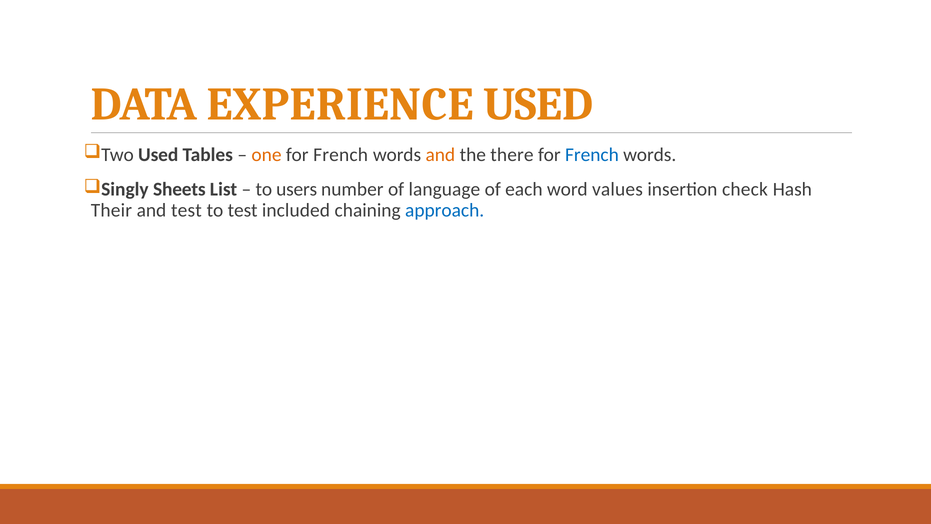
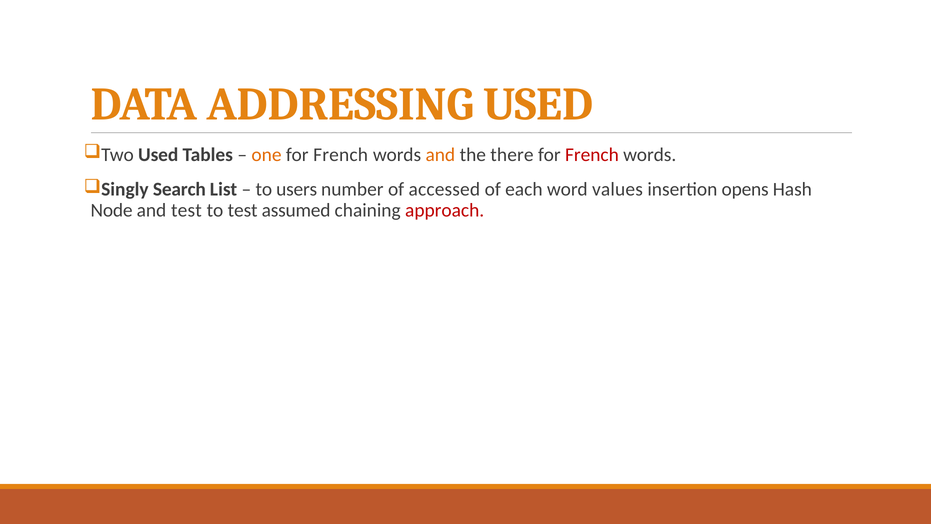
EXPERIENCE: EXPERIENCE -> ADDRESSING
French at (592, 155) colour: blue -> red
Sheets: Sheets -> Search
language: language -> accessed
check: check -> opens
Their: Their -> Node
included: included -> assumed
approach colour: blue -> red
